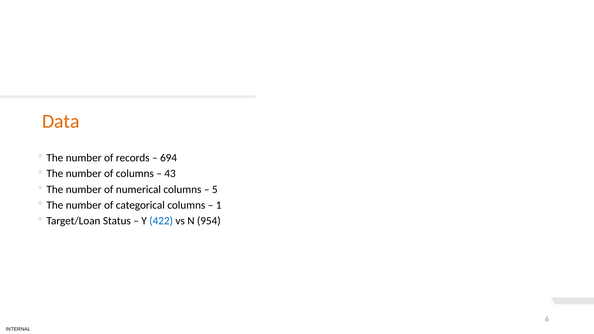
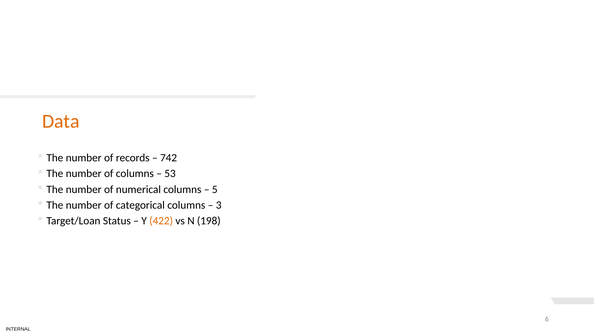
694: 694 -> 742
43: 43 -> 53
1 at (219, 205): 1 -> 3
422 colour: blue -> orange
954: 954 -> 198
